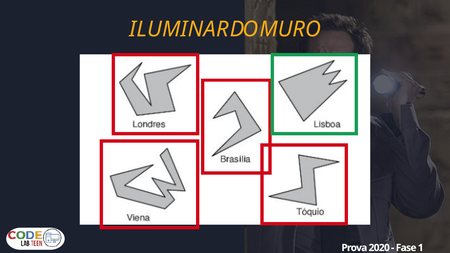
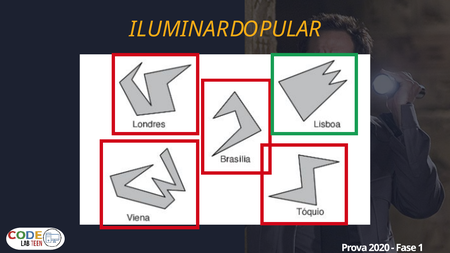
MURO: MURO -> PULAR
